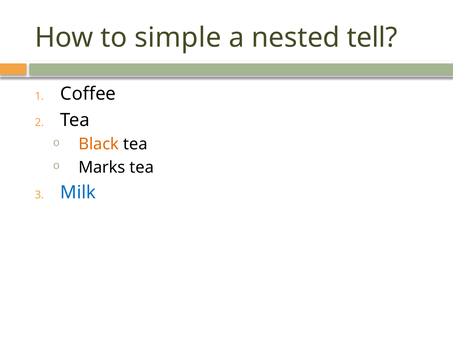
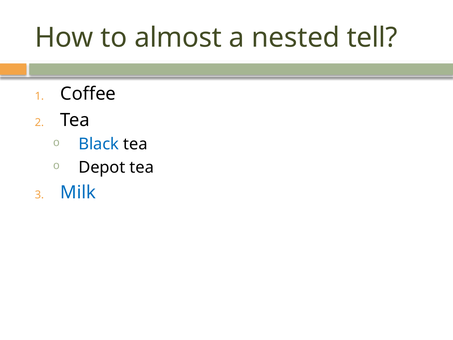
simple: simple -> almost
Black colour: orange -> blue
Marks: Marks -> Depot
